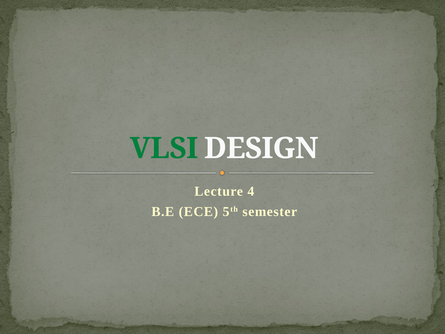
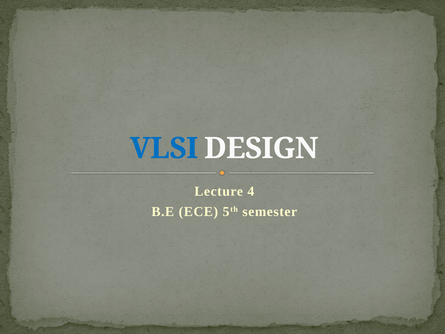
VLSI colour: green -> blue
